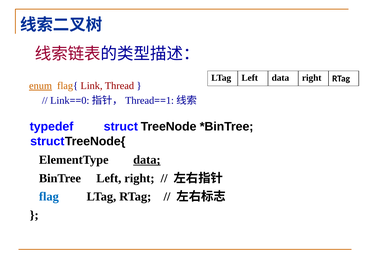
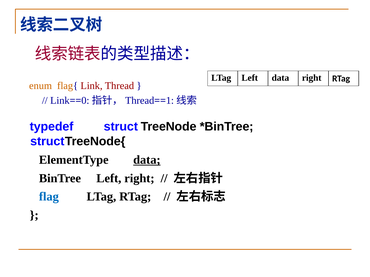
enum underline: present -> none
